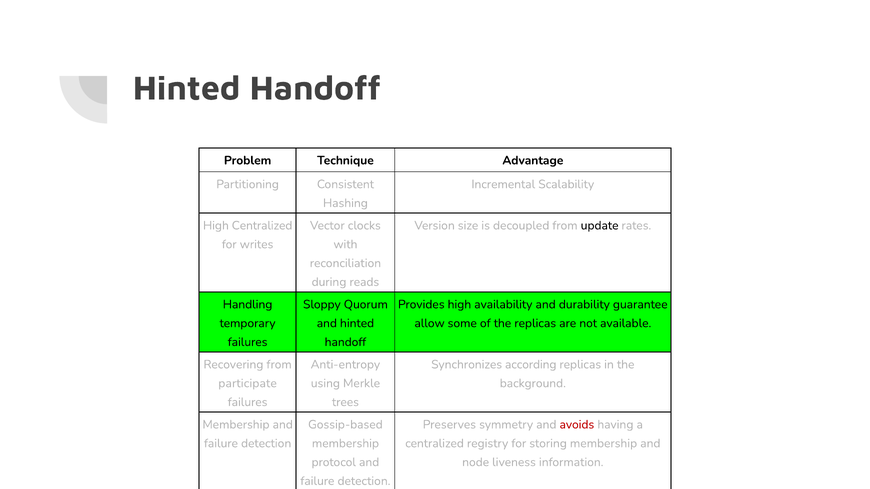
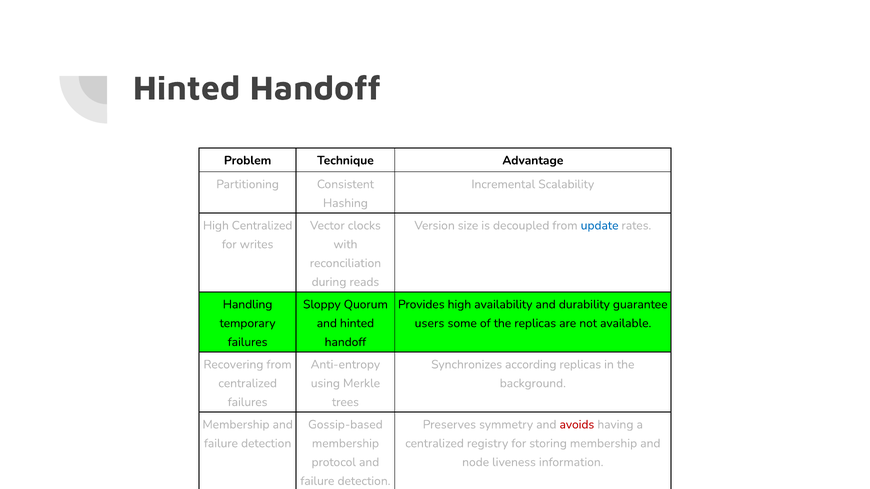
update colour: black -> blue
allow: allow -> users
participate at (248, 384): participate -> centralized
